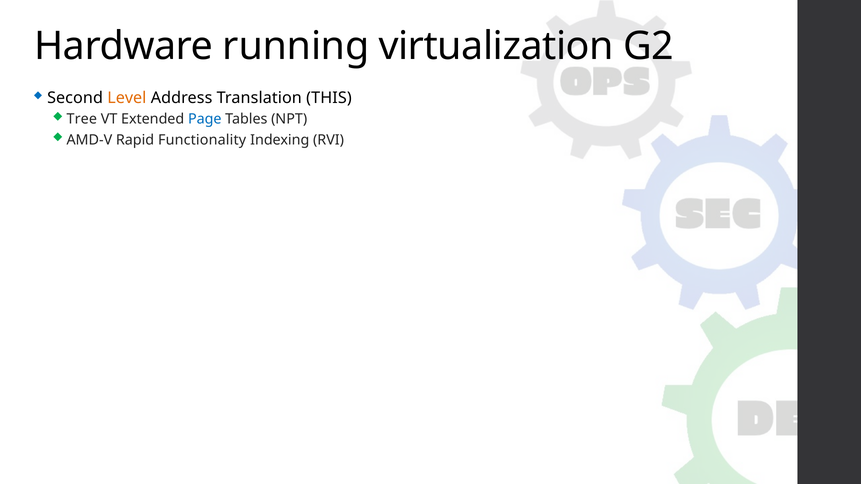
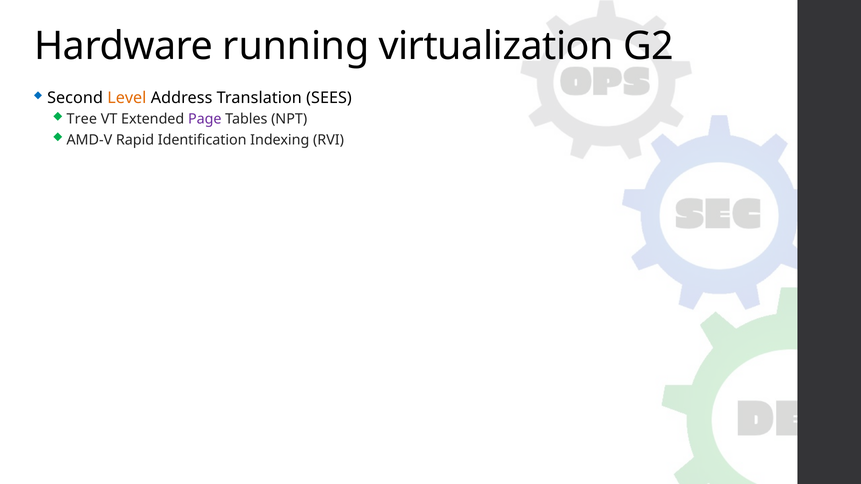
THIS: THIS -> SEES
Page colour: blue -> purple
Functionality: Functionality -> Identification
